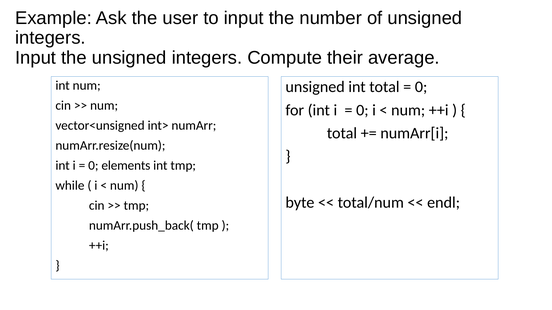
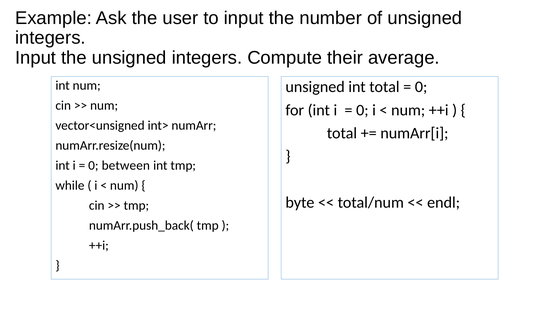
elements: elements -> between
